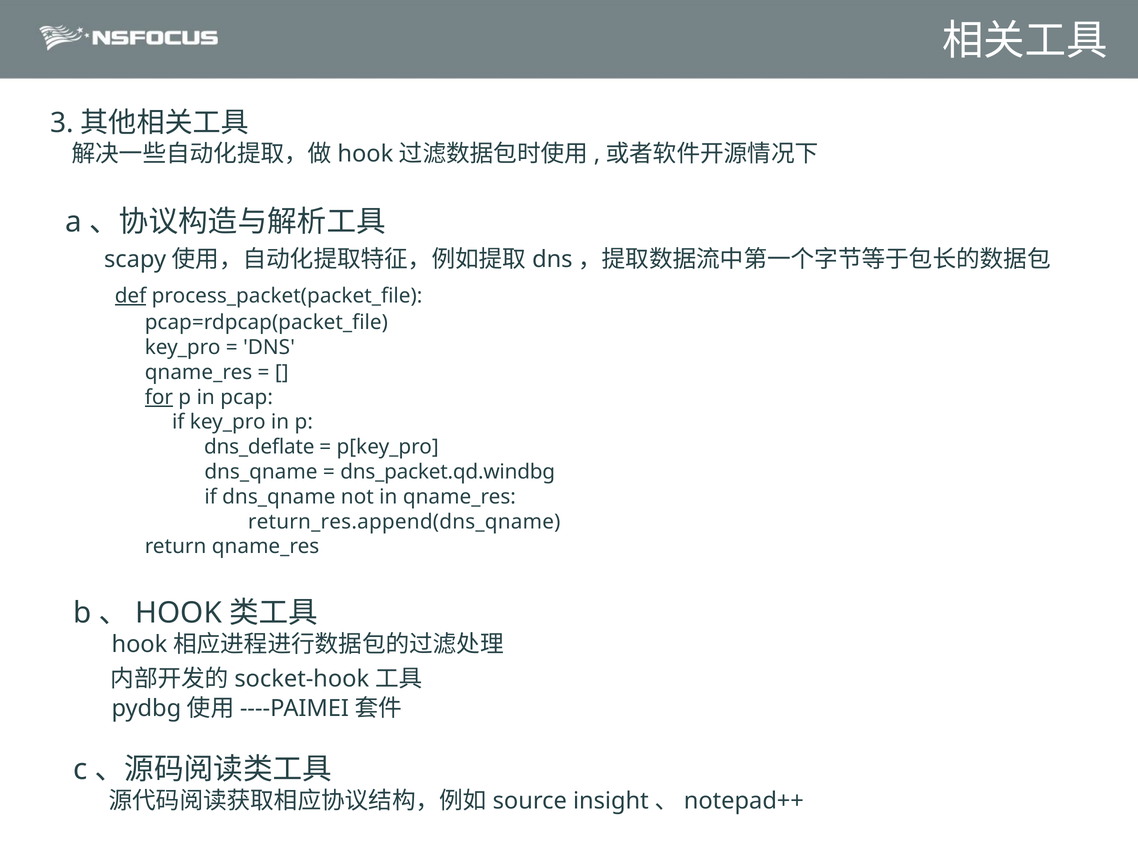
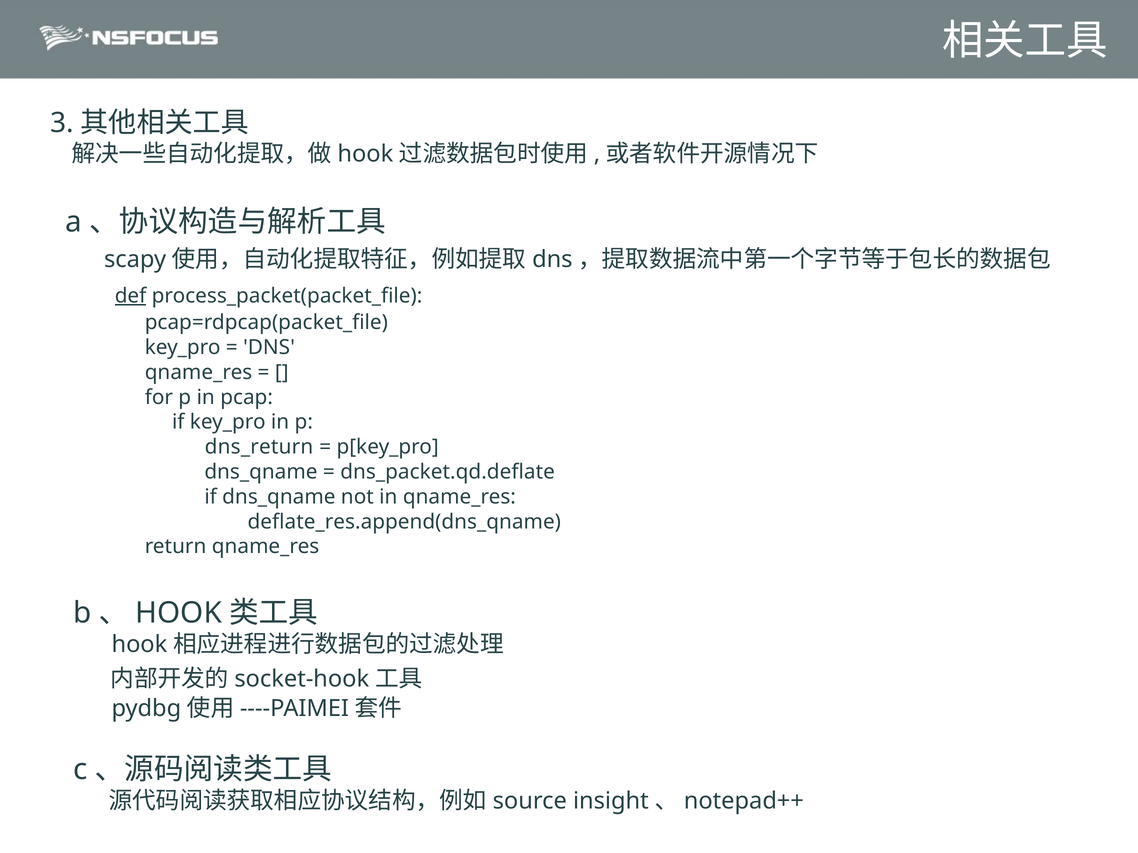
for underline: present -> none
dns_deflate: dns_deflate -> dns_return
dns_packet.qd.windbg: dns_packet.qd.windbg -> dns_packet.qd.deflate
return_res.append(dns_qname: return_res.append(dns_qname -> deflate_res.append(dns_qname
